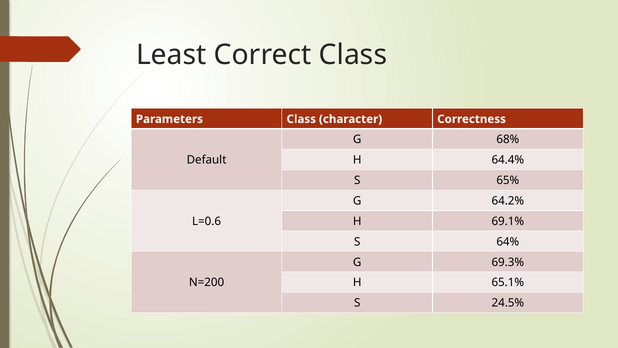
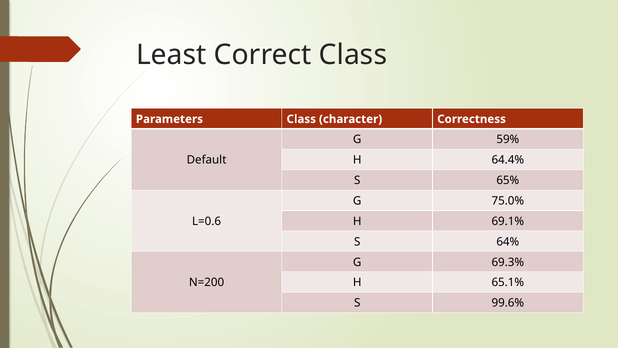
68%: 68% -> 59%
64.2%: 64.2% -> 75.0%
24.5%: 24.5% -> 99.6%
